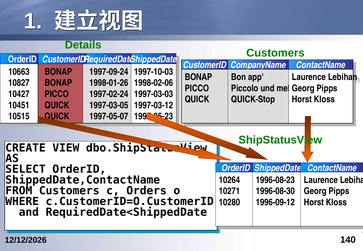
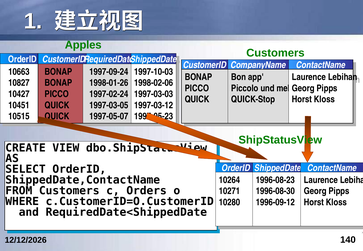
Details: Details -> Apples
